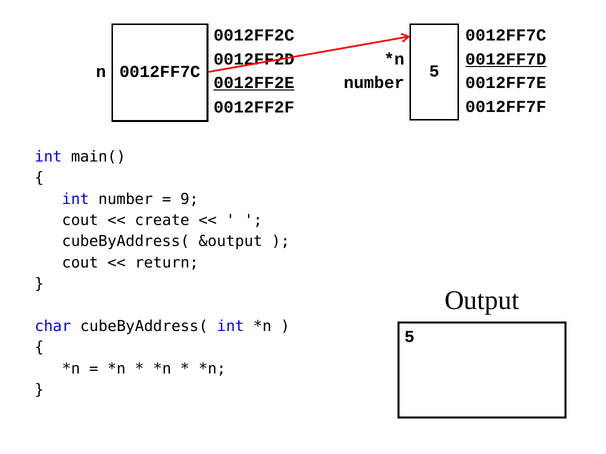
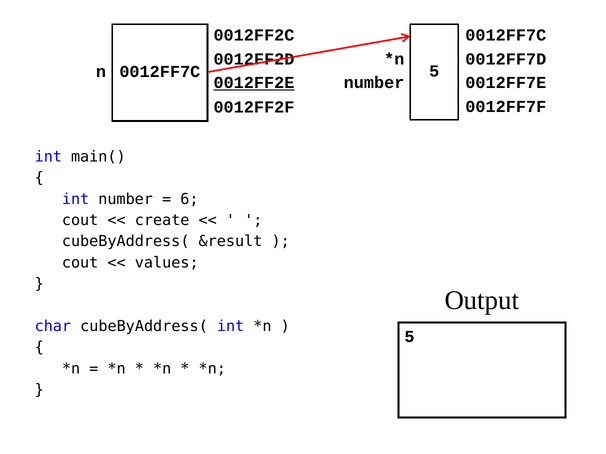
0012FF7D underline: present -> none
9: 9 -> 6
&output: &output -> &result
return: return -> values
